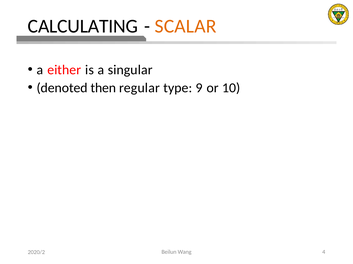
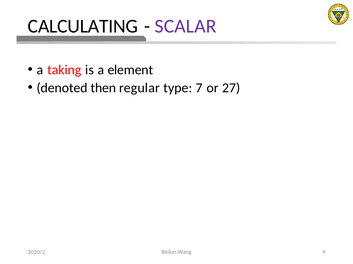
SCALAR colour: orange -> purple
either: either -> taking
singular: singular -> element
9: 9 -> 7
10: 10 -> 27
